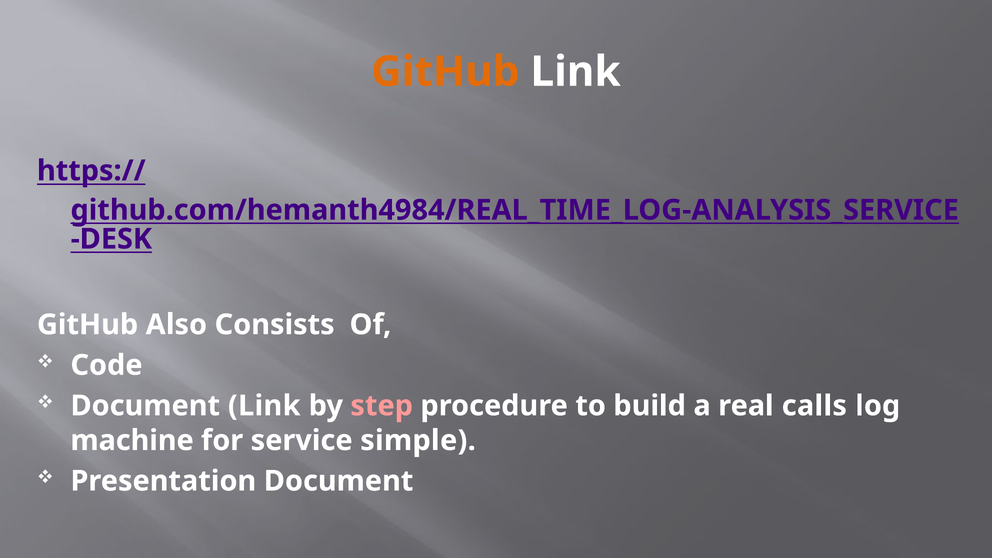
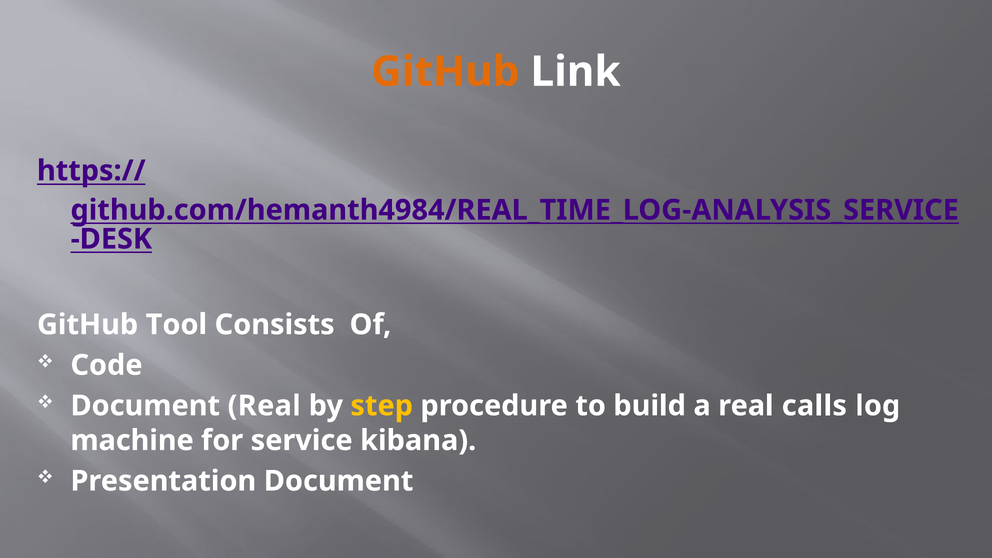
Also: Also -> Tool
Document Link: Link -> Real
step colour: pink -> yellow
simple: simple -> kibana
